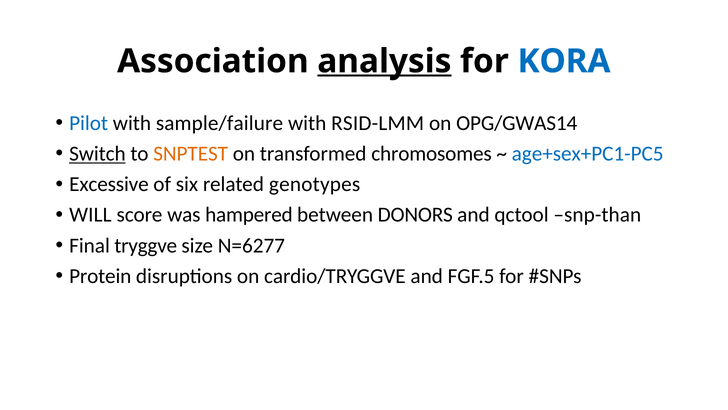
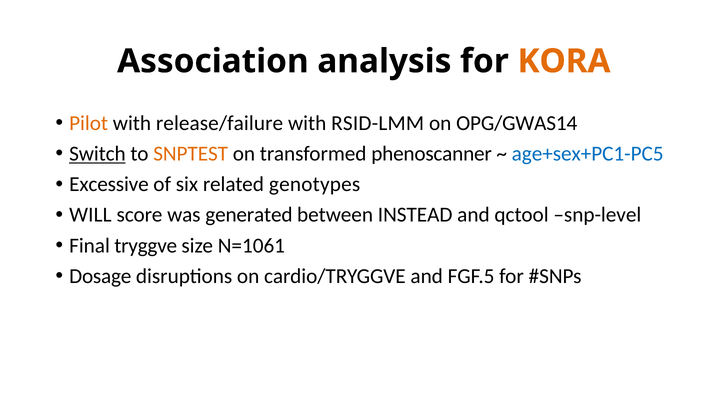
analysis underline: present -> none
KORA colour: blue -> orange
Pilot colour: blue -> orange
sample/failure: sample/failure -> release/failure
chromosomes: chromosomes -> phenoscanner
hampered: hampered -> generated
DONORS: DONORS -> INSTEAD
snp-than: snp-than -> snp-level
N=6277: N=6277 -> N=1061
Protein: Protein -> Dosage
